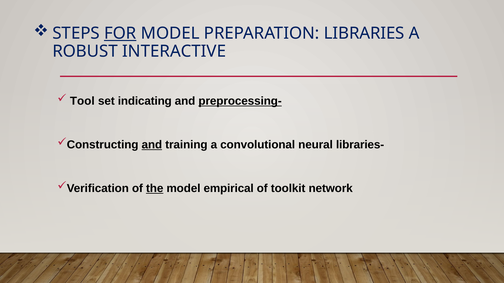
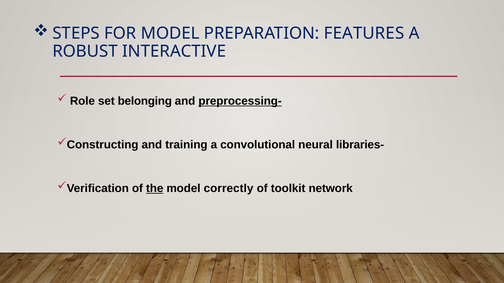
FOR underline: present -> none
LIBRARIES: LIBRARIES -> FEATURES
Tool: Tool -> Role
indicating: indicating -> belonging
and at (152, 145) underline: present -> none
empirical: empirical -> correctly
